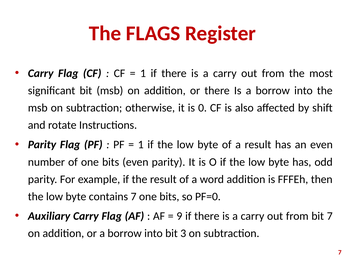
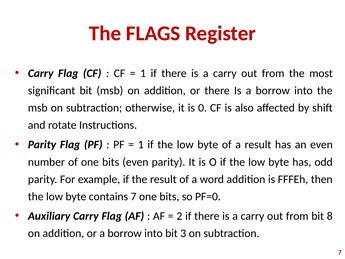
9: 9 -> 2
bit 7: 7 -> 8
